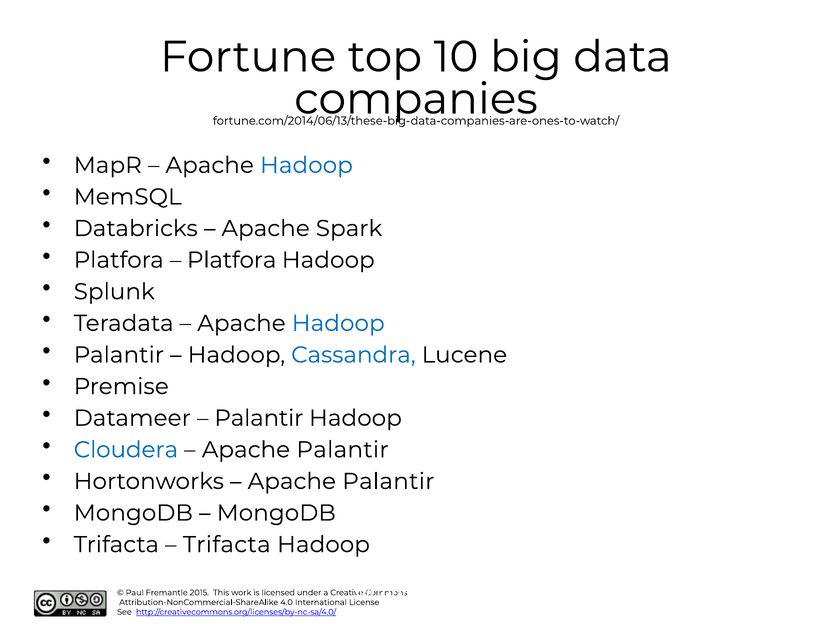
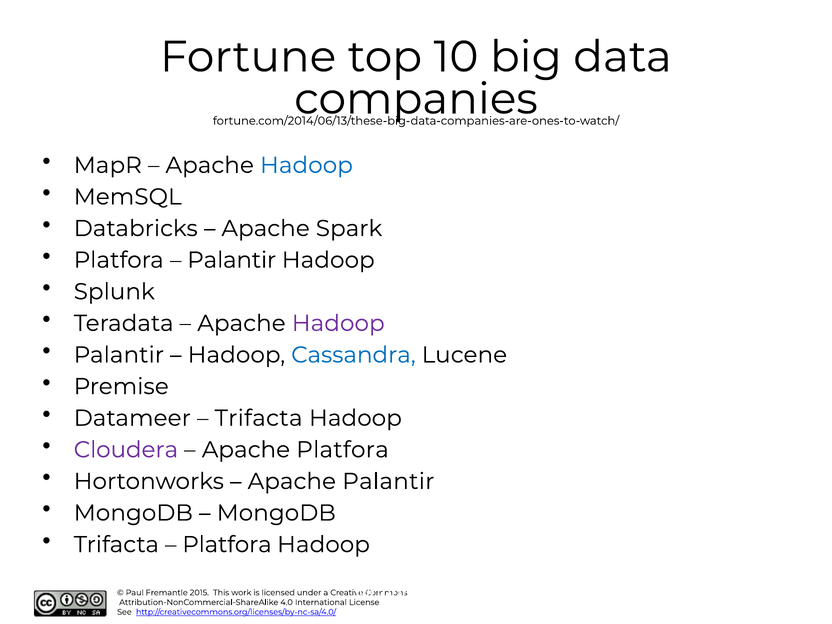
Platfora at (232, 260): Platfora -> Palantir
Hadoop at (338, 323) colour: blue -> purple
Palantir at (259, 418): Palantir -> Trifacta
Cloudera colour: blue -> purple
Palantir at (343, 450): Palantir -> Platfora
Trifacta at (227, 545): Trifacta -> Platfora
